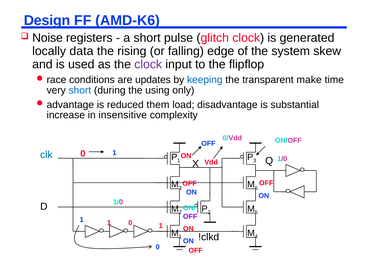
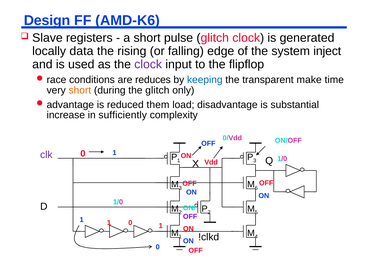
Noise: Noise -> Slave
skew: skew -> inject
updates: updates -> reduces
short at (80, 90) colour: blue -> orange
the using: using -> glitch
insensitive: insensitive -> sufficiently
clk colour: blue -> purple
